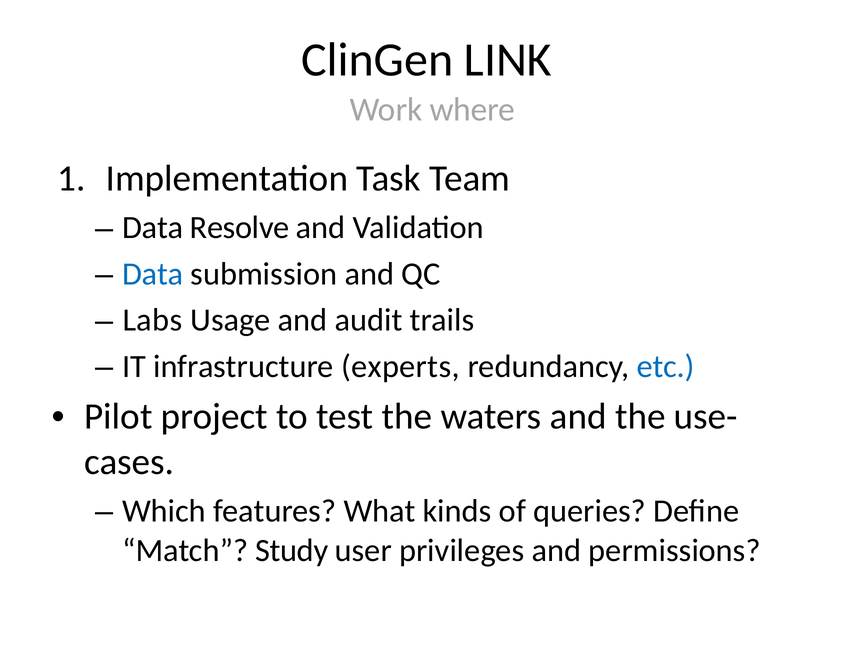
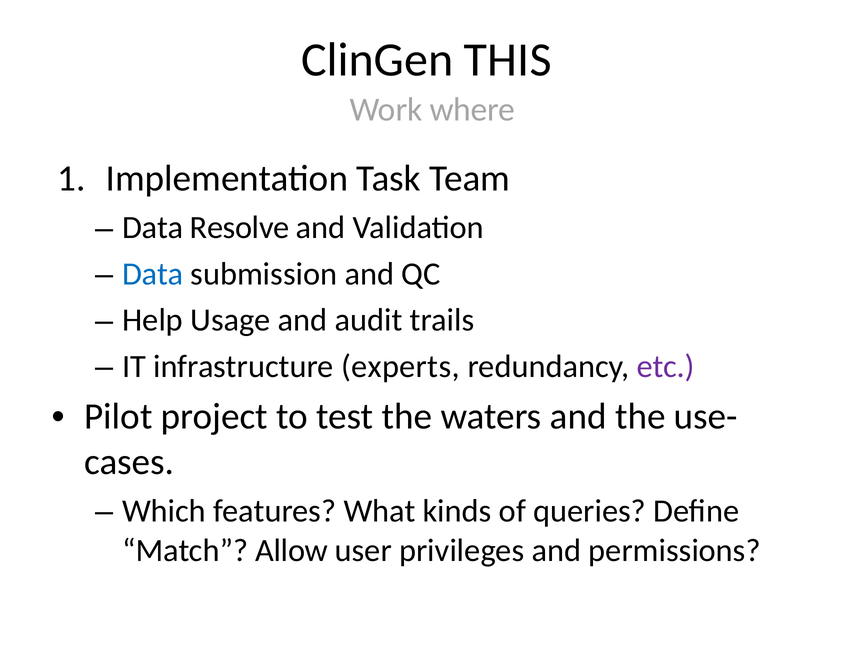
LINK: LINK -> THIS
Labs: Labs -> Help
etc colour: blue -> purple
Study: Study -> Allow
